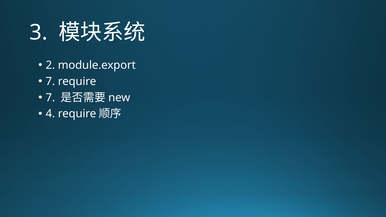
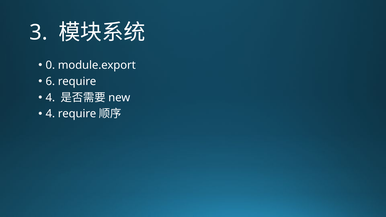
2: 2 -> 0
7 at (50, 81): 7 -> 6
7 at (50, 98): 7 -> 4
